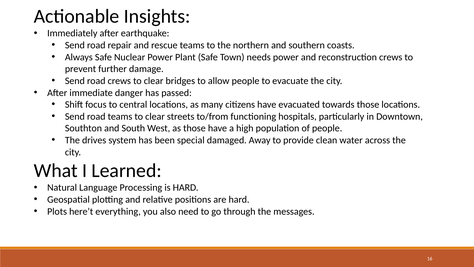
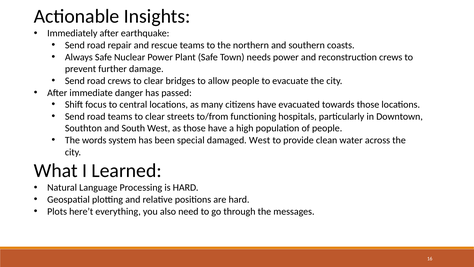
drives: drives -> words
damaged Away: Away -> West
